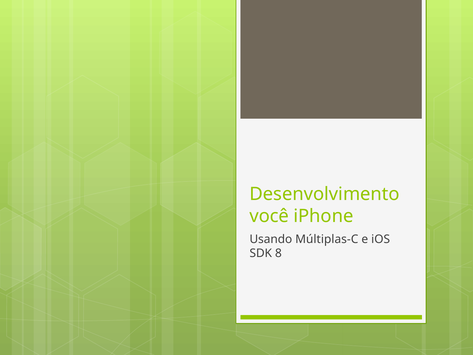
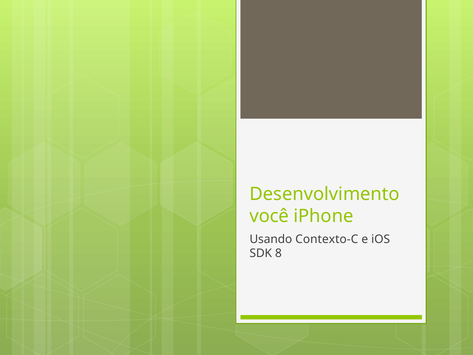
Múltiplas-C: Múltiplas-C -> Contexto-C
